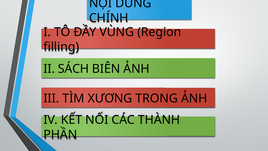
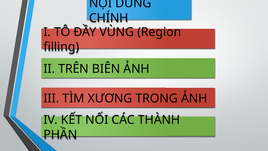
SÁCH: SÁCH -> TRÊN
